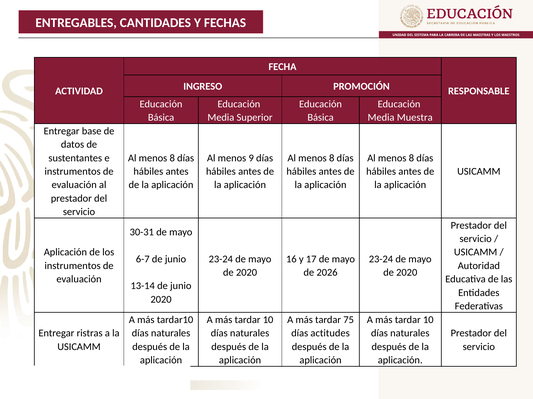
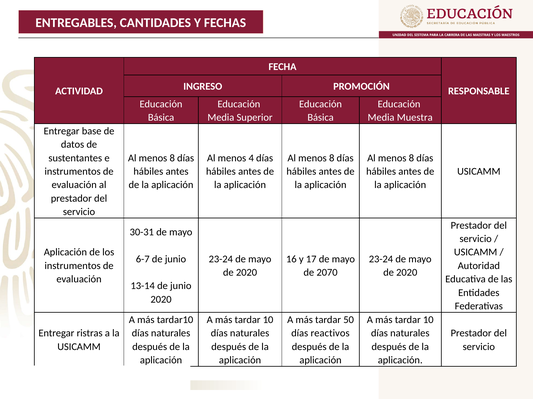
menos 9: 9 -> 4
2026: 2026 -> 2070
75: 75 -> 50
actitudes: actitudes -> reactivos
